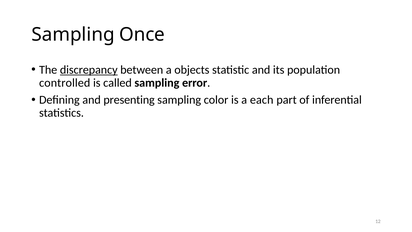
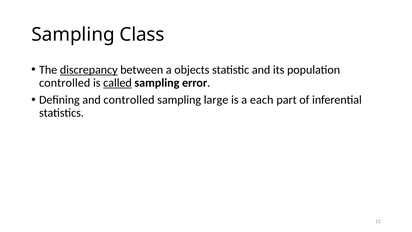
Once: Once -> Class
called underline: none -> present
and presenting: presenting -> controlled
color: color -> large
